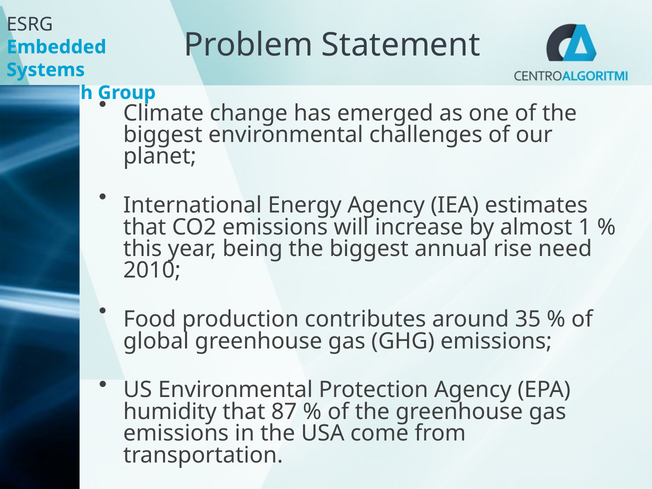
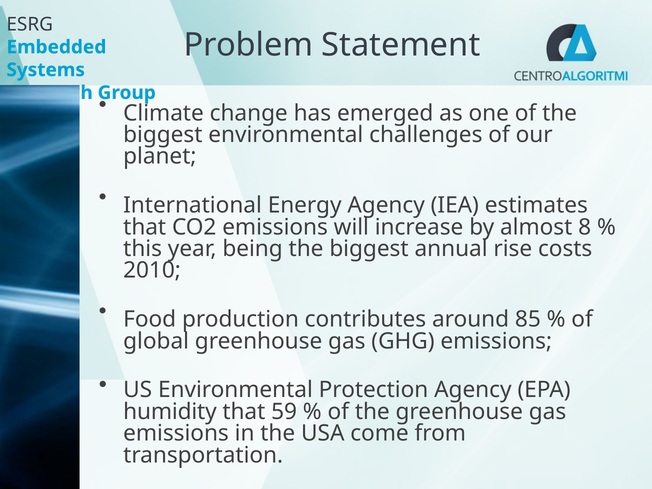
1: 1 -> 8
need: need -> costs
35: 35 -> 85
87: 87 -> 59
